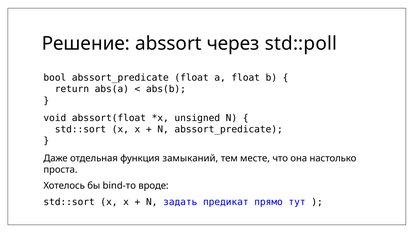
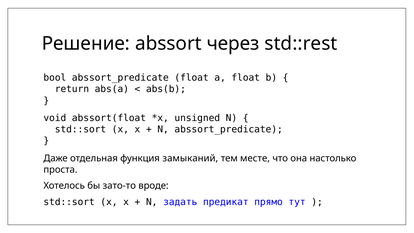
std::poll: std::poll -> std::rest
bind-то: bind-то -> зато-то
